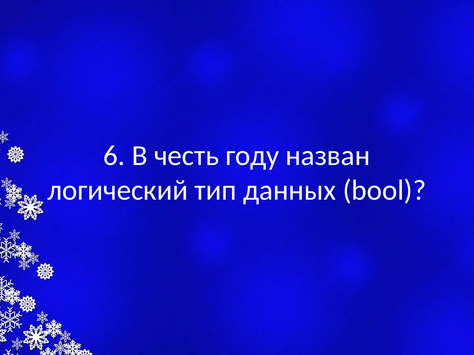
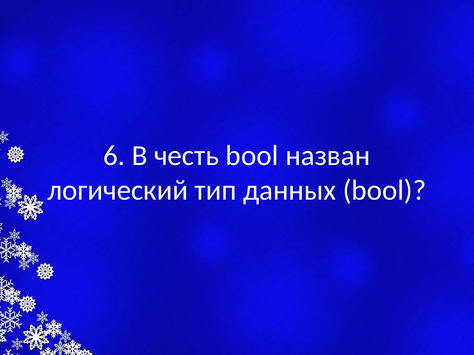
честь году: году -> bool
